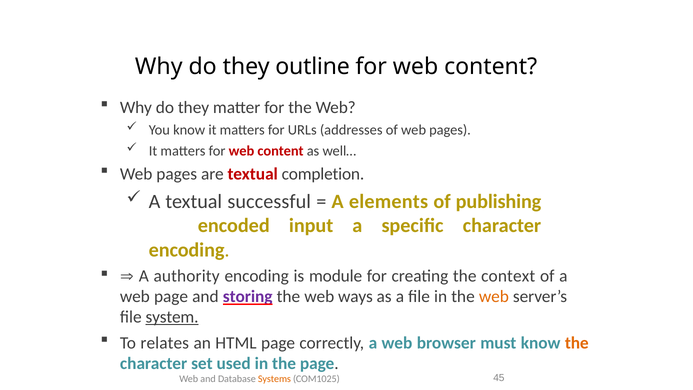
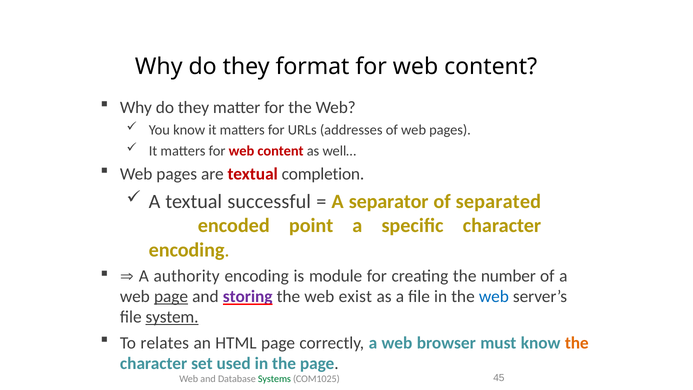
outline: outline -> format
elements: elements -> separator
publishing: publishing -> separated
input: input -> point
context: context -> number
page at (171, 297) underline: none -> present
ways: ways -> exist
web at (494, 297) colour: orange -> blue
Systems colour: orange -> green
